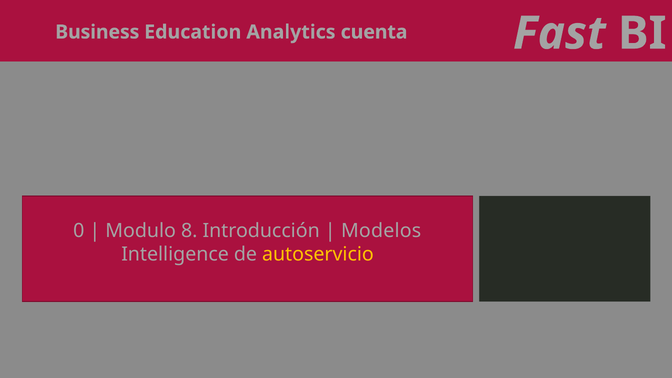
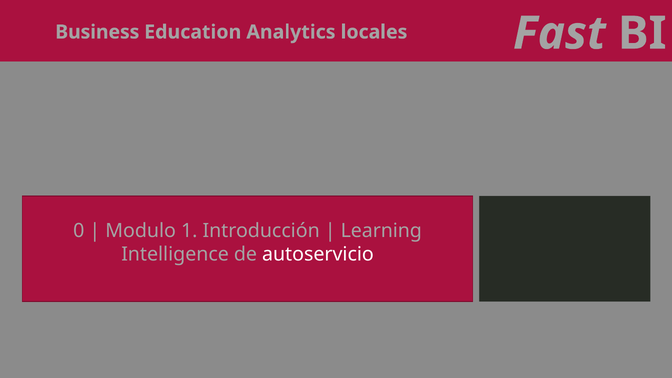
cuenta: cuenta -> locales
8: 8 -> 1
Modelos: Modelos -> Learning
autoservicio colour: yellow -> white
